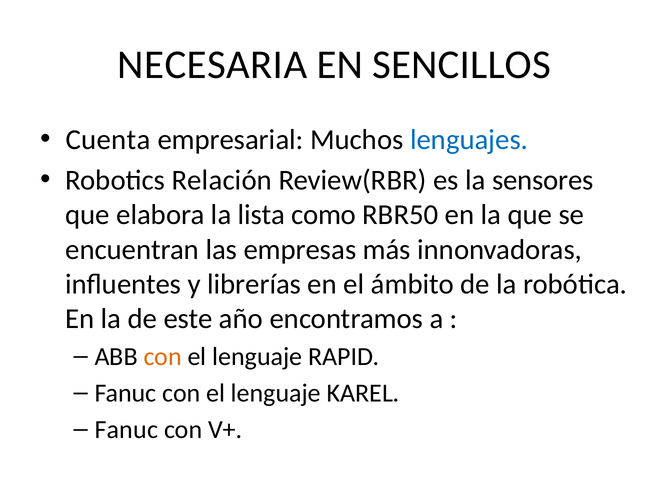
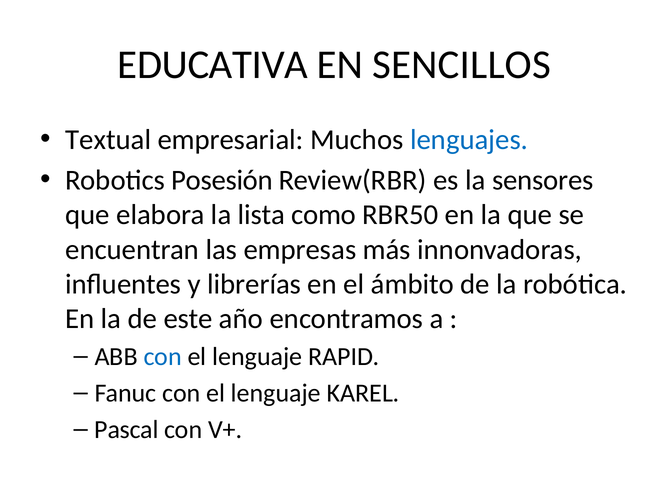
NECESARIA: NECESARIA -> EDUCATIVA
Cuenta: Cuenta -> Textual
Relación: Relación -> Posesión
con at (163, 357) colour: orange -> blue
Fanuc at (126, 429): Fanuc -> Pascal
